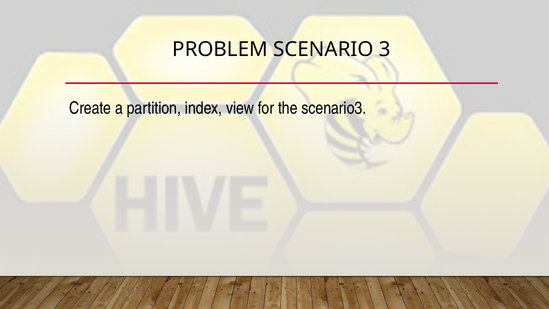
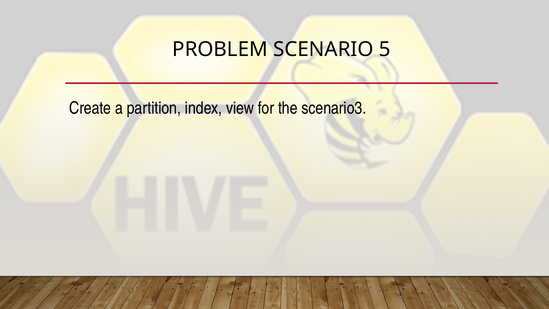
3: 3 -> 5
